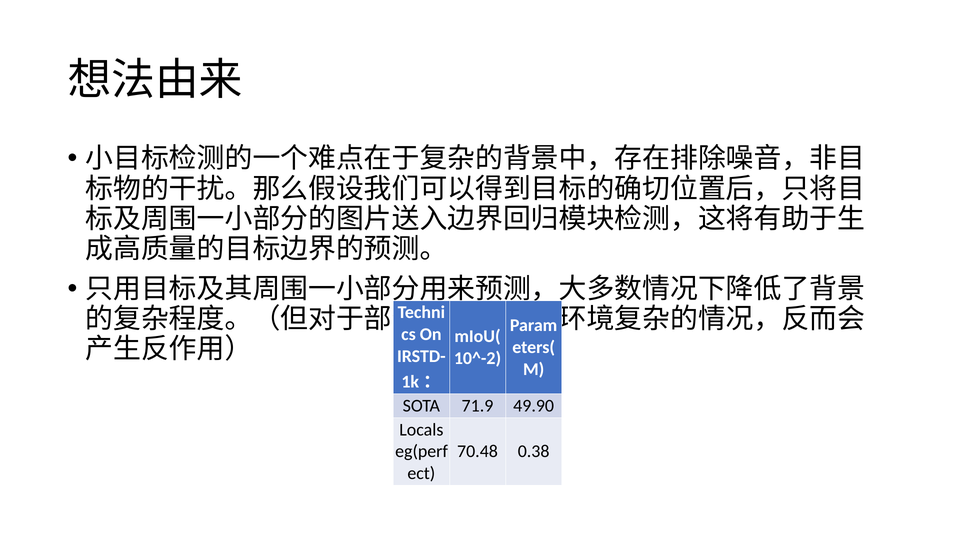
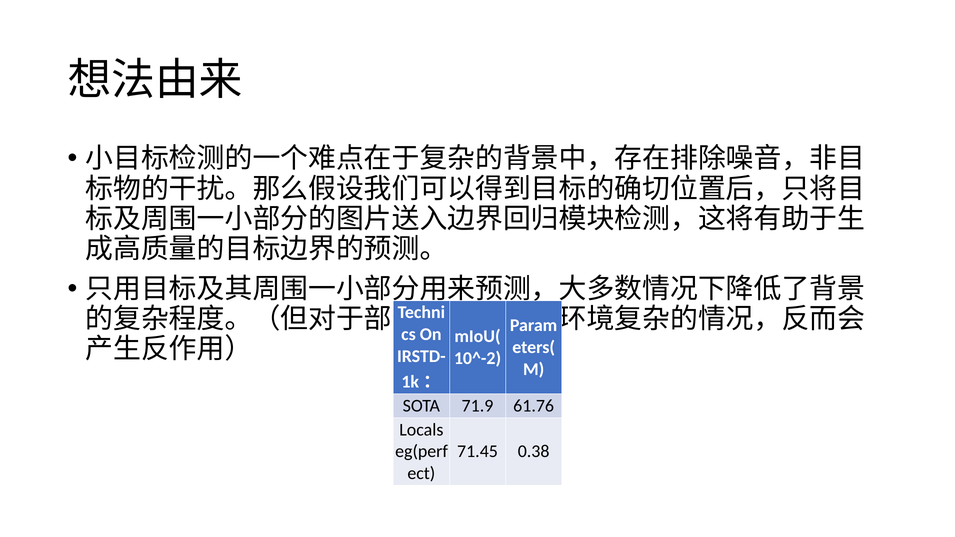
49.90: 49.90 -> 61.76
70.48: 70.48 -> 71.45
